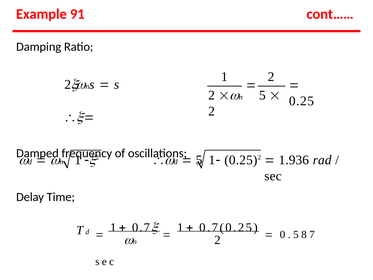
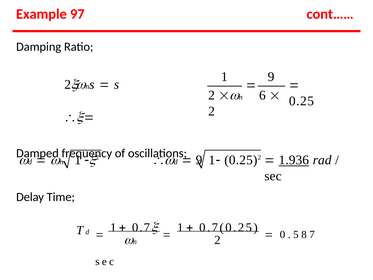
91: 91 -> 97
1 2: 2 -> 9
5 at (262, 95): 5 -> 6
1.936 underline: none -> present
5 at (199, 160): 5 -> 9
